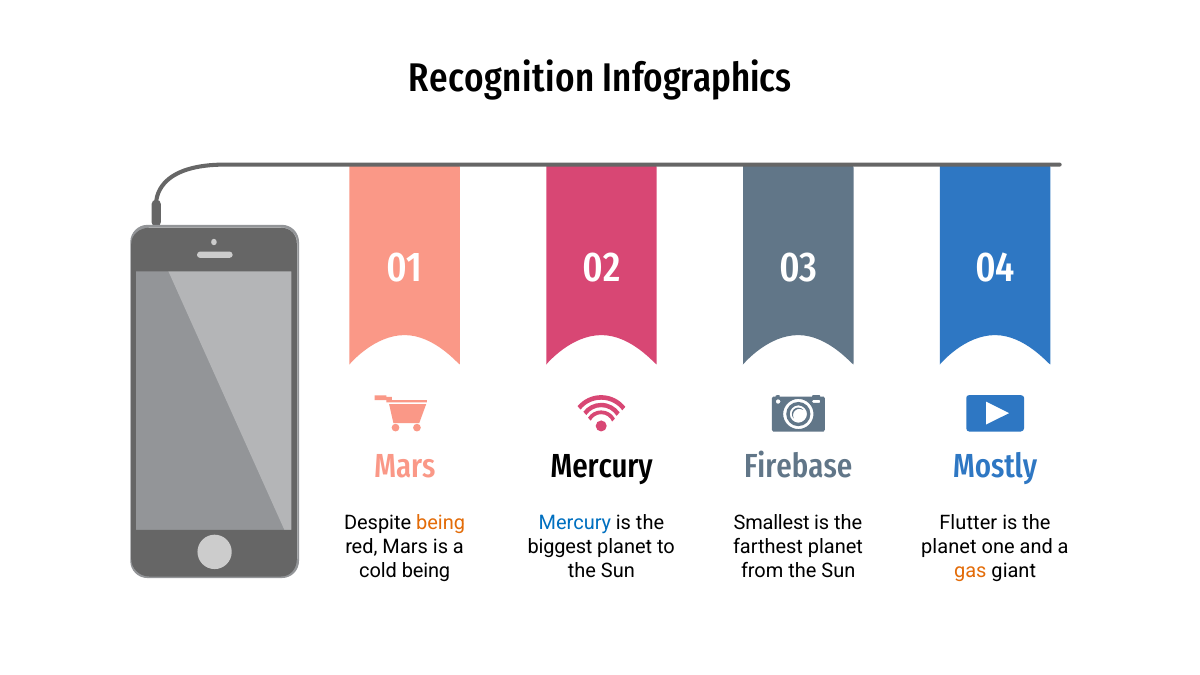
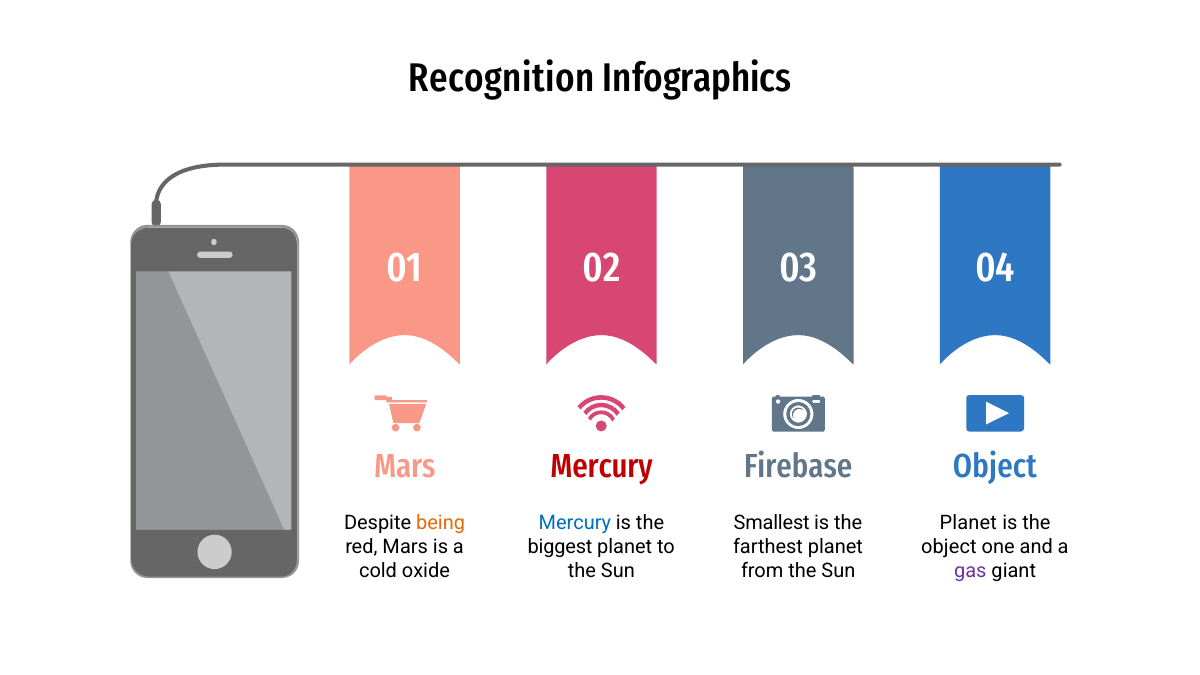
Mercury at (601, 466) colour: black -> red
Mostly at (995, 466): Mostly -> Object
Flutter at (968, 522): Flutter -> Planet
planet at (949, 546): planet -> object
cold being: being -> oxide
gas colour: orange -> purple
